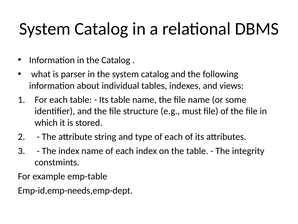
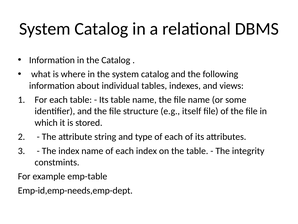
parser: parser -> where
must: must -> itself
